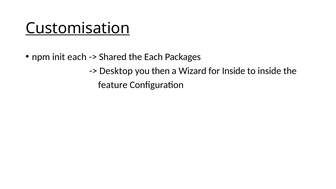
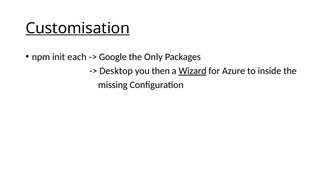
Shared: Shared -> Google
the Each: Each -> Only
Wizard underline: none -> present
for Inside: Inside -> Azure
feature: feature -> missing
